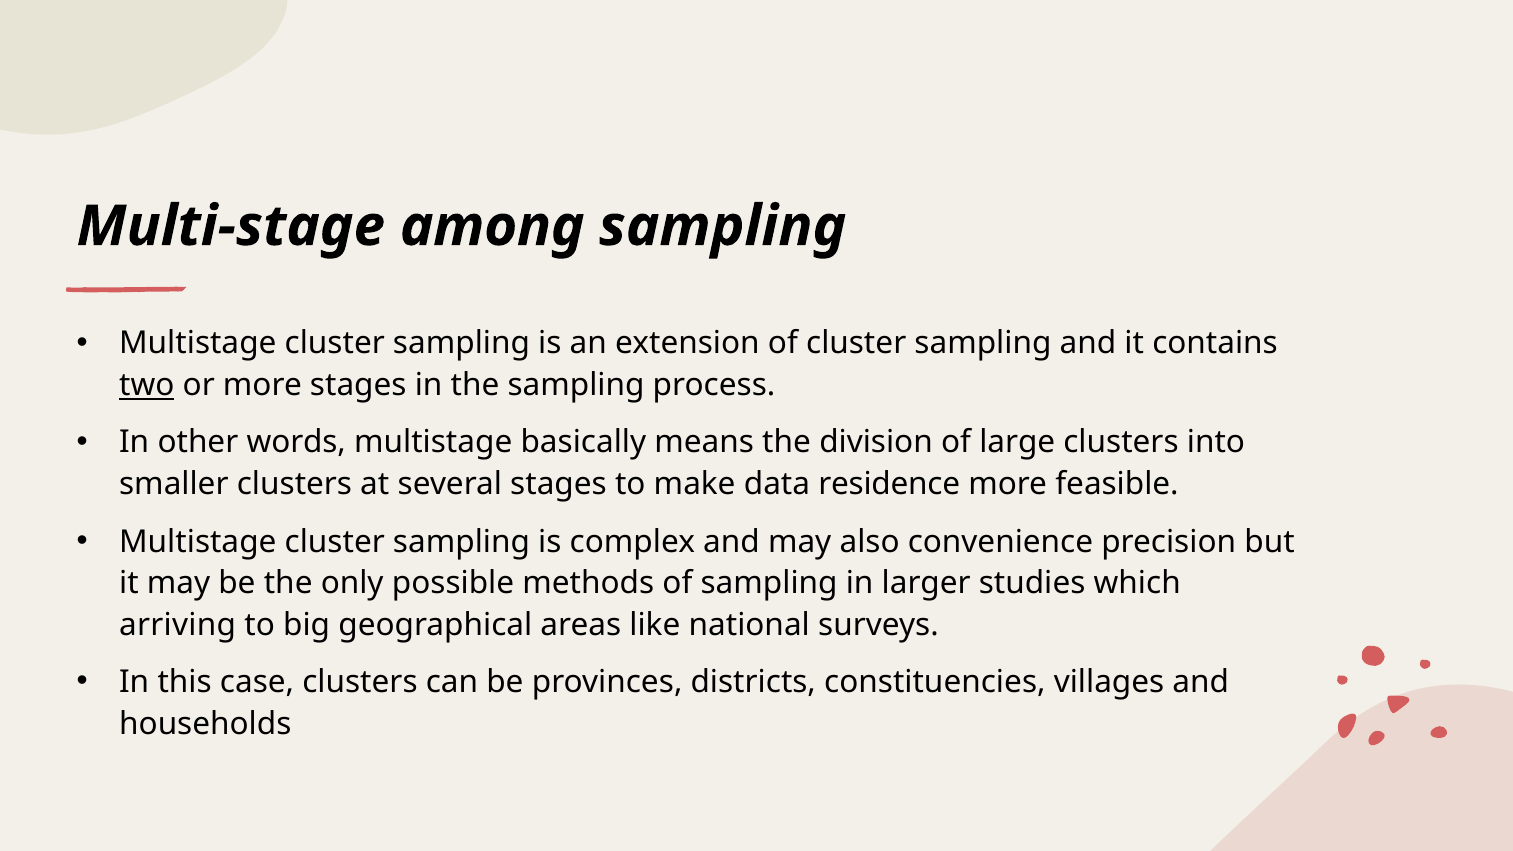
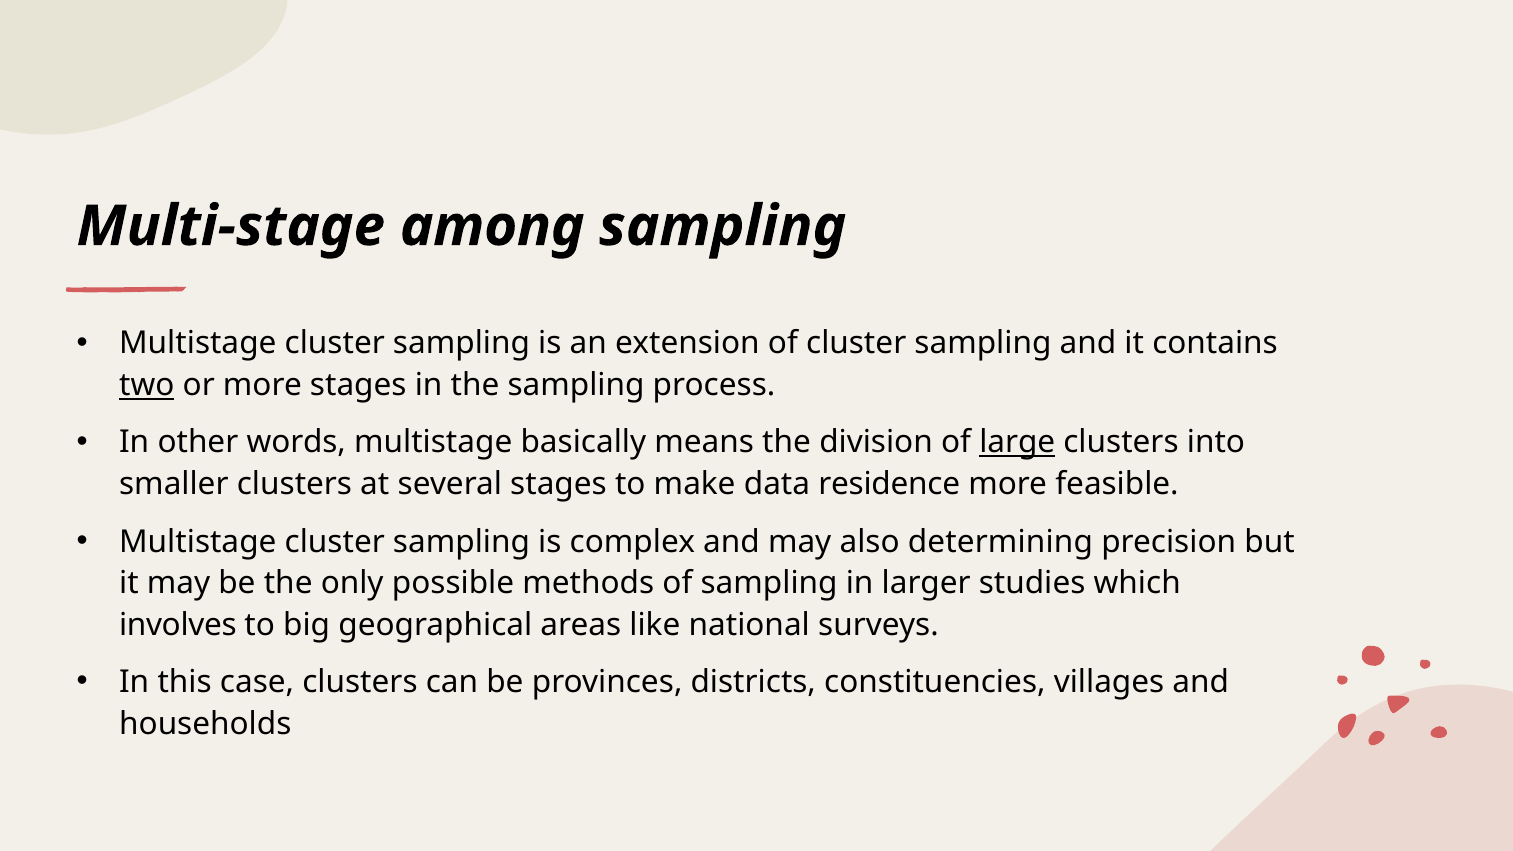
large underline: none -> present
convenience: convenience -> determining
arriving: arriving -> involves
